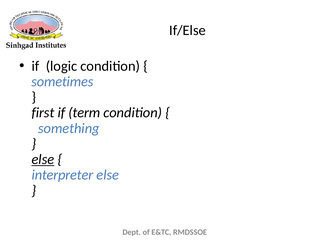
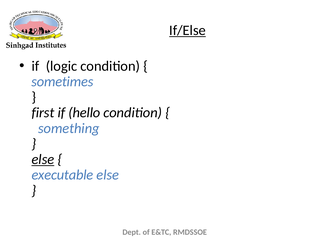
If/Else underline: none -> present
term: term -> hello
interpreter: interpreter -> executable
